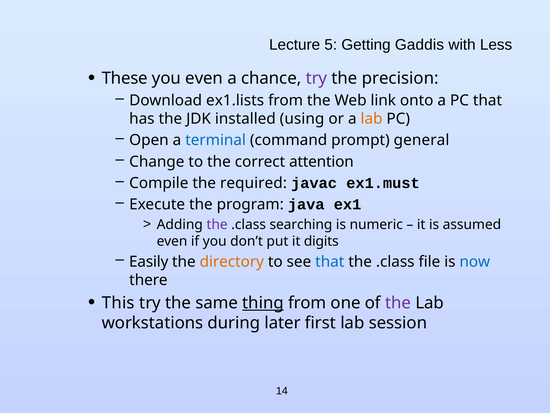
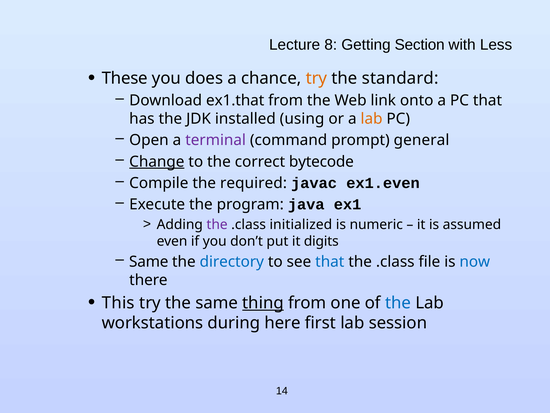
5: 5 -> 8
Gaddis: Gaddis -> Section
you even: even -> does
try at (316, 78) colour: purple -> orange
precision: precision -> standard
ex1.lists: ex1.lists -> ex1.that
terminal colour: blue -> purple
Change underline: none -> present
attention: attention -> bytecode
ex1.must: ex1.must -> ex1.even
searching: searching -> initialized
Easily at (149, 261): Easily -> Same
directory colour: orange -> blue
the at (398, 302) colour: purple -> blue
later: later -> here
